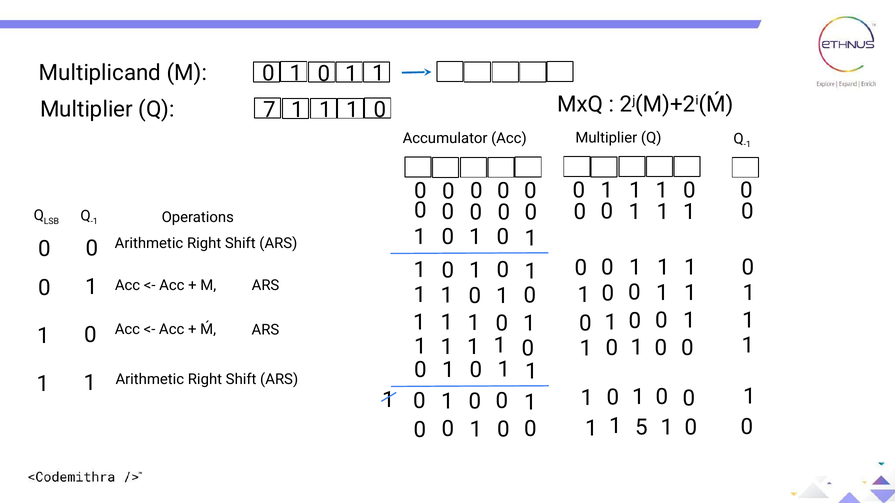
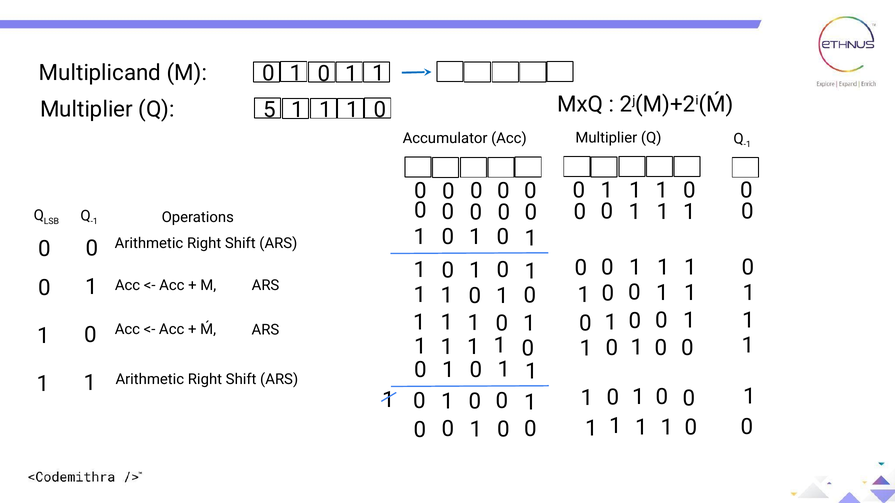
7: 7 -> 5
5 at (642, 428): 5 -> 1
